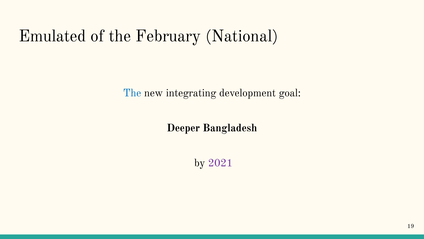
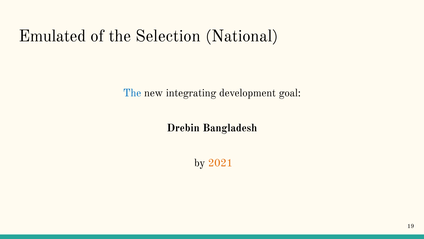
February: February -> Selection
Deeper: Deeper -> Drebin
2021 colour: purple -> orange
